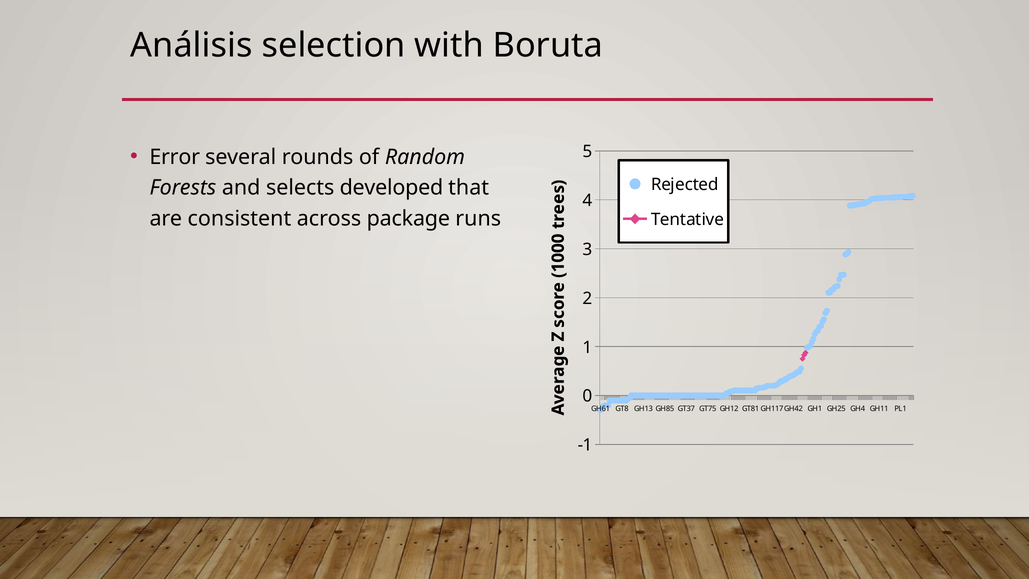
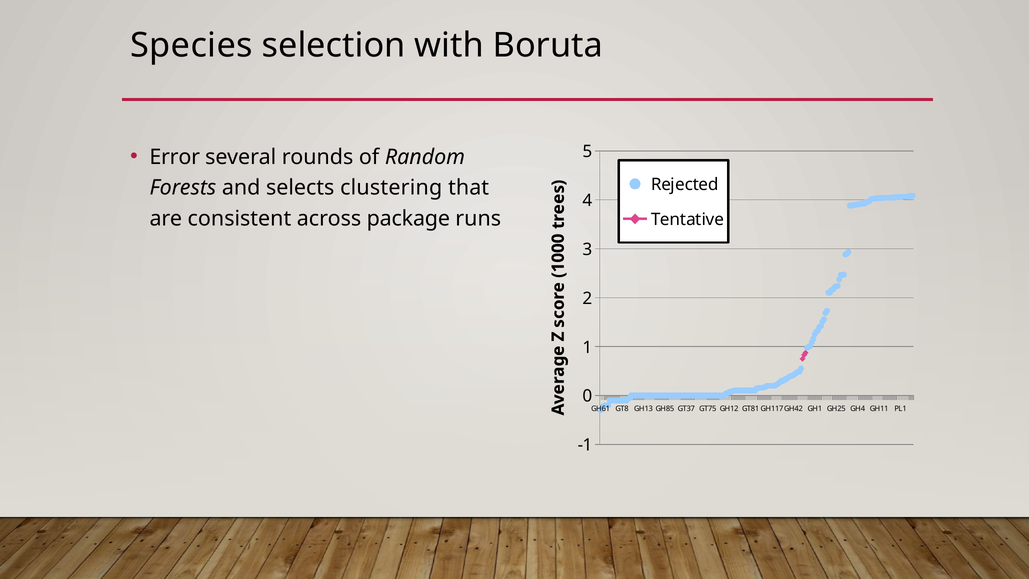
Análisis: Análisis -> Species
developed: developed -> clustering
